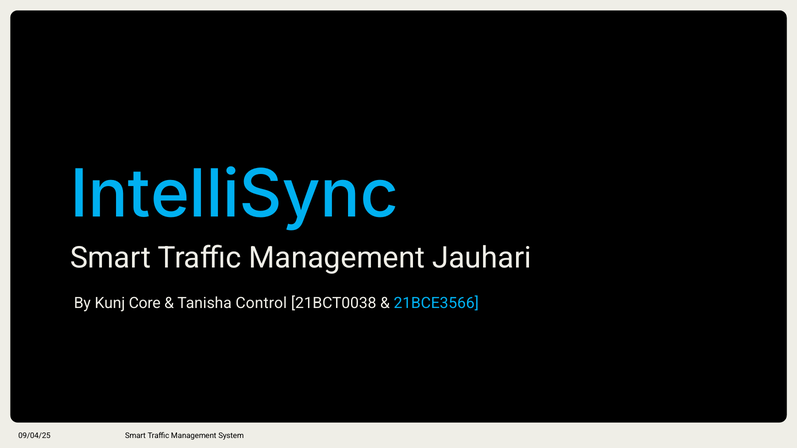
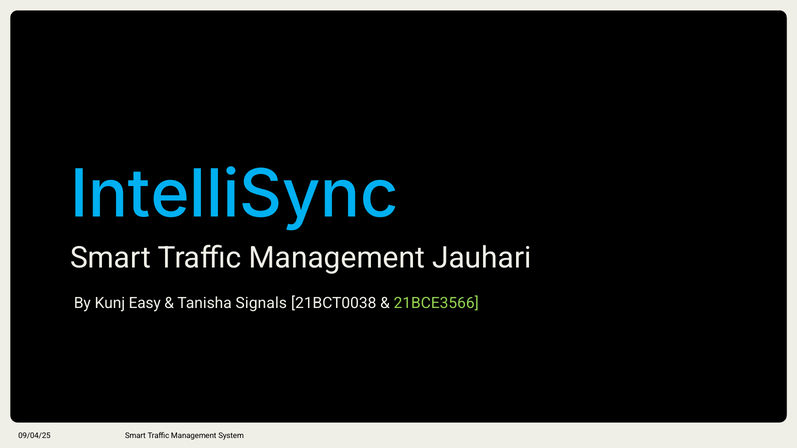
Core: Core -> Easy
Control: Control -> Signals
21BCE3566 colour: light blue -> light green
